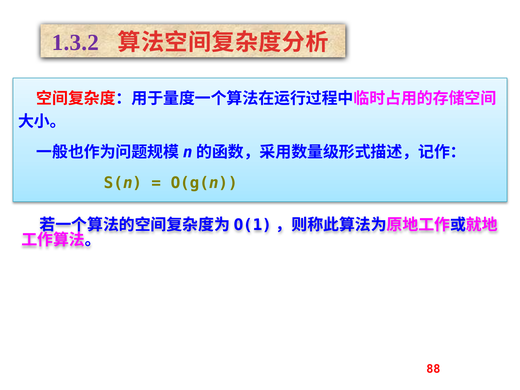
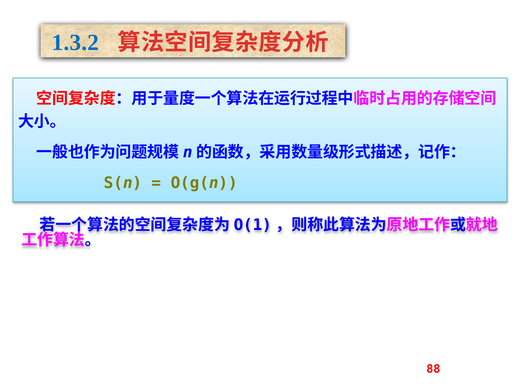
1.3.2 colour: purple -> blue
